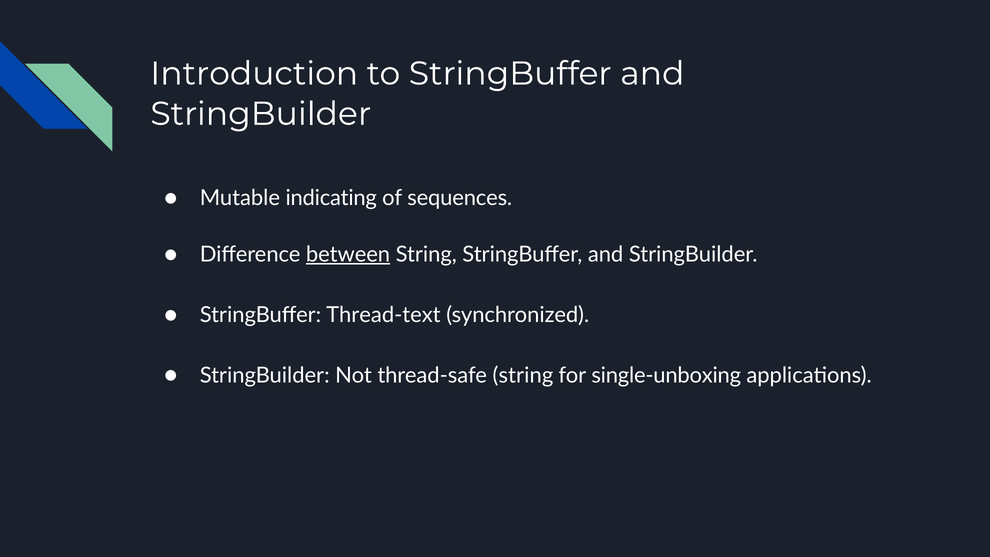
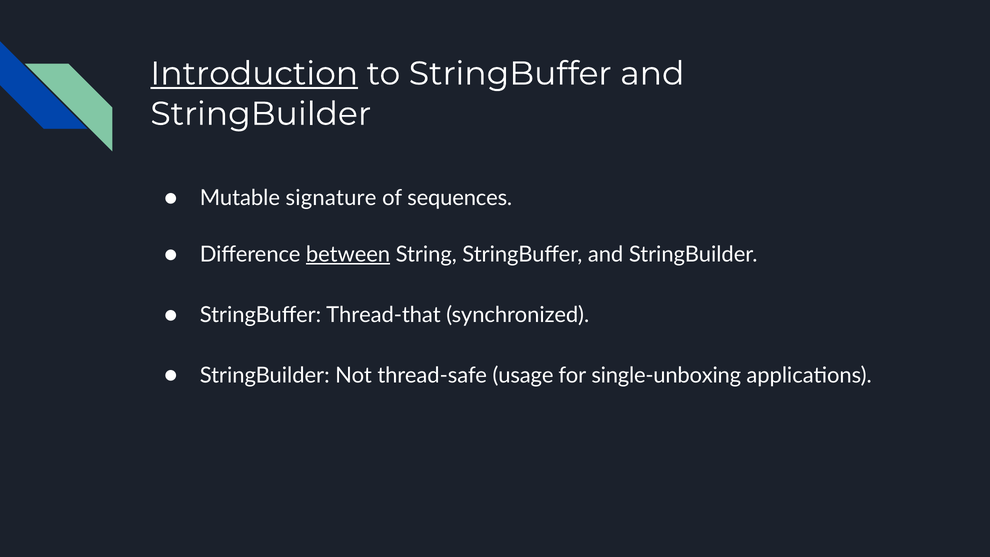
Introduction underline: none -> present
indicating: indicating -> signature
Thread-text: Thread-text -> Thread-that
thread-safe string: string -> usage
